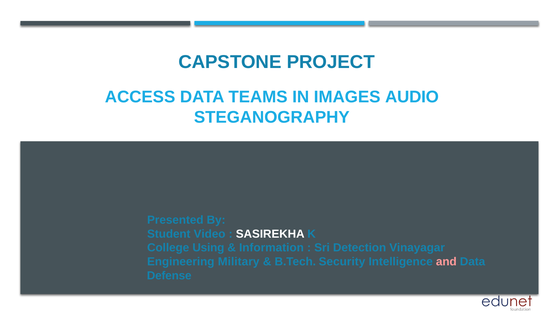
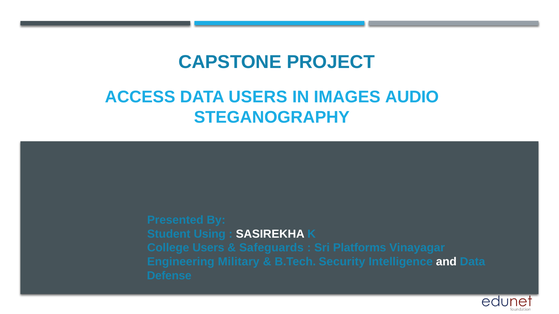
DATA TEAMS: TEAMS -> USERS
Video: Video -> Using
College Using: Using -> Users
Information: Information -> Safeguards
Detection: Detection -> Platforms
and colour: pink -> white
